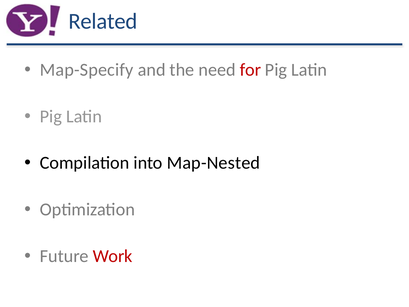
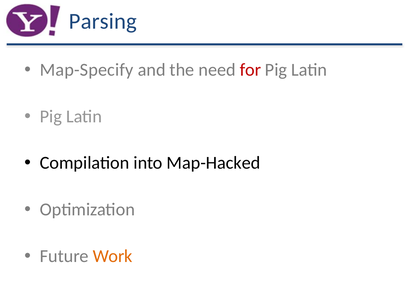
Related: Related -> Parsing
Map-Nested: Map-Nested -> Map-Hacked
Work colour: red -> orange
